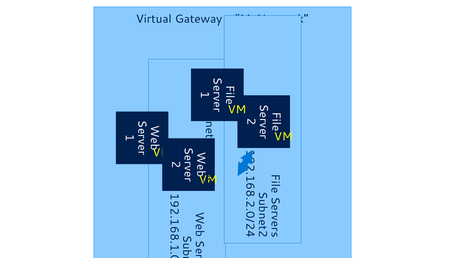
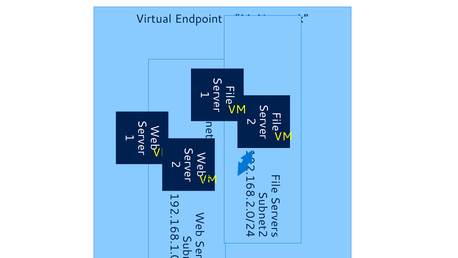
Gateway: Gateway -> Endpoint
